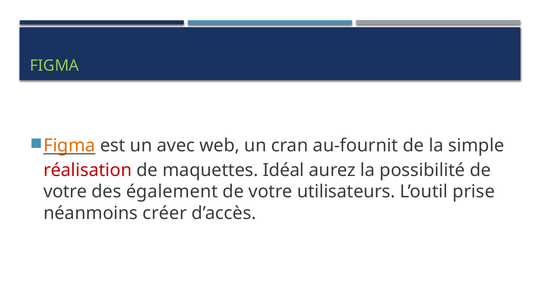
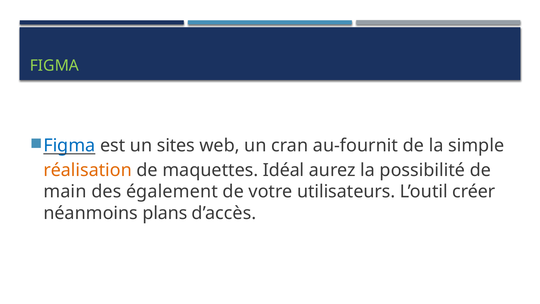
Figma at (69, 145) colour: orange -> blue
avec: avec -> sites
réalisation colour: red -> orange
votre at (65, 192): votre -> main
prise: prise -> créer
créer: créer -> plans
